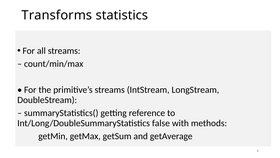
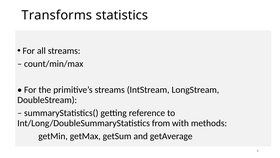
false: false -> from
